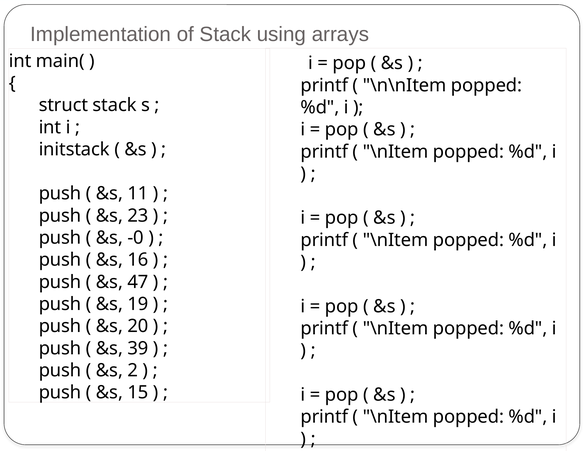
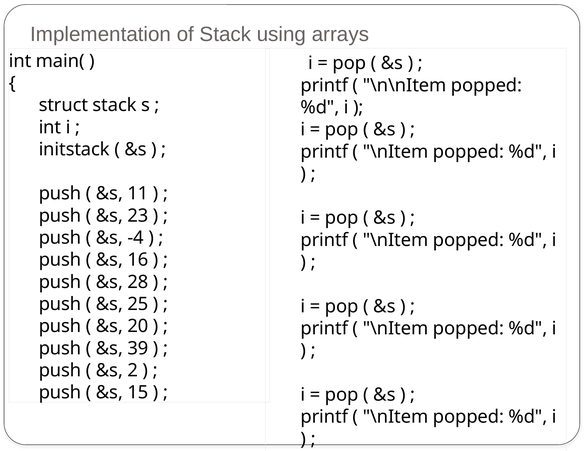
-0: -0 -> -4
47: 47 -> 28
19: 19 -> 25
